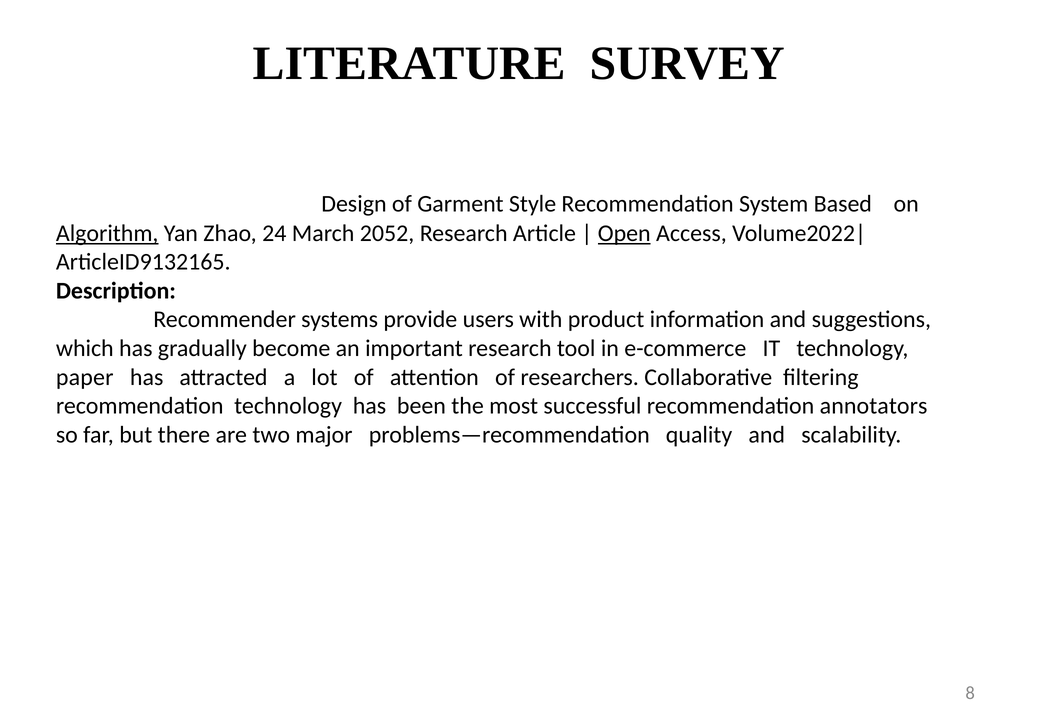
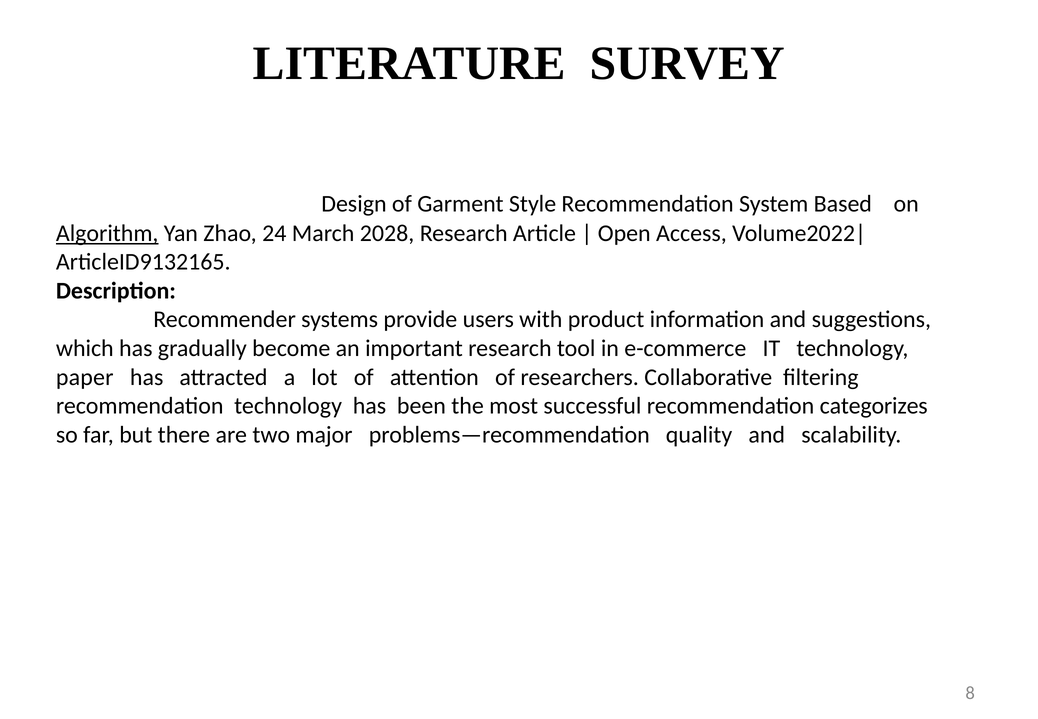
2052: 2052 -> 2028
Open underline: present -> none
annotators: annotators -> categorizes
